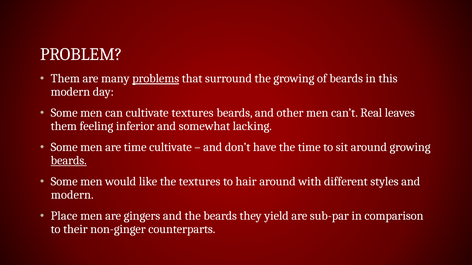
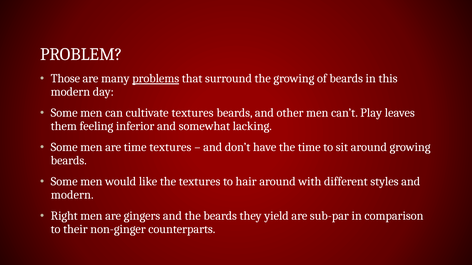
Them at (65, 79): Them -> Those
Real: Real -> Play
time cultivate: cultivate -> textures
beards at (69, 161) underline: present -> none
Place: Place -> Right
